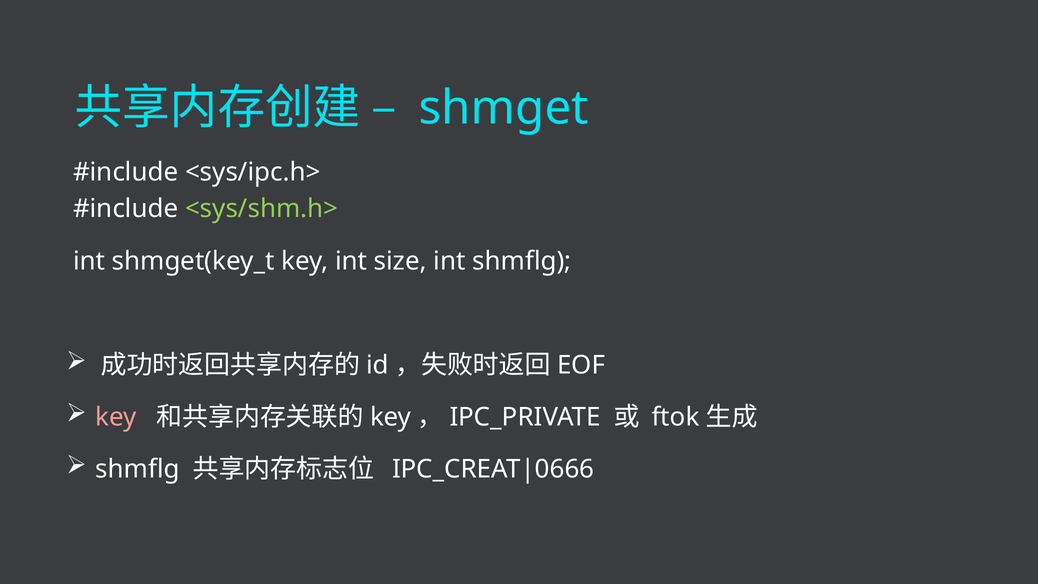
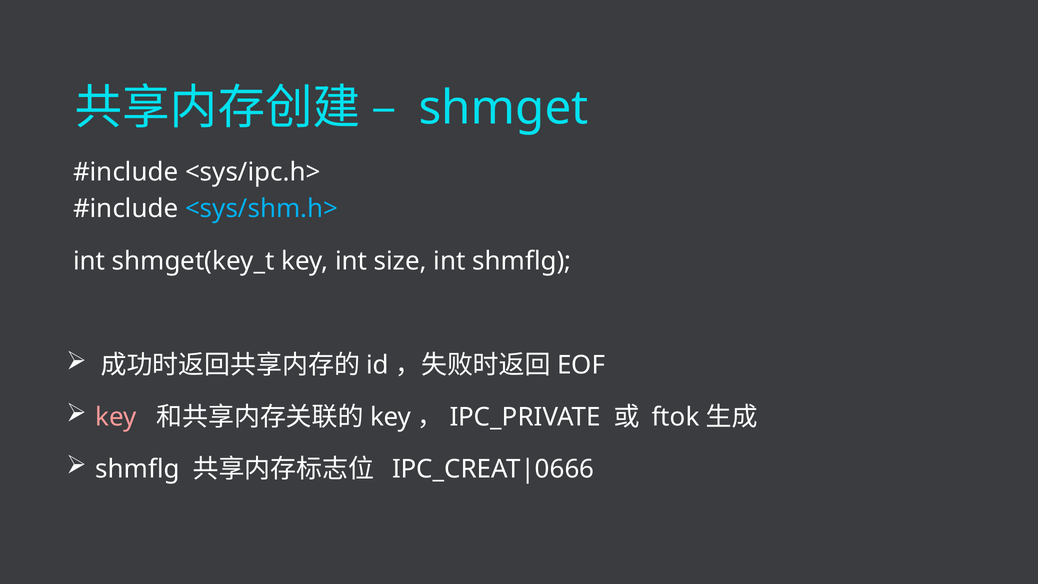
<sys/shm.h> colour: light green -> light blue
